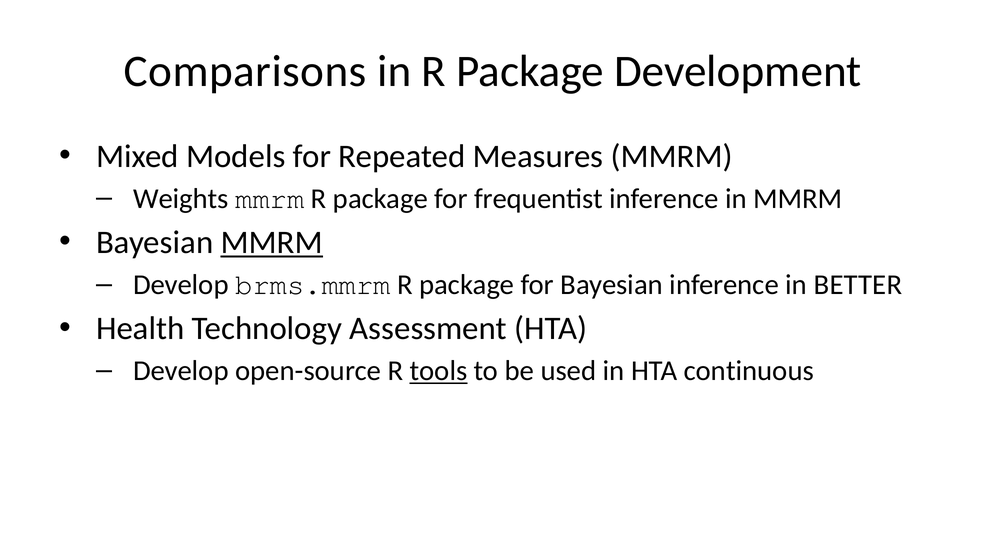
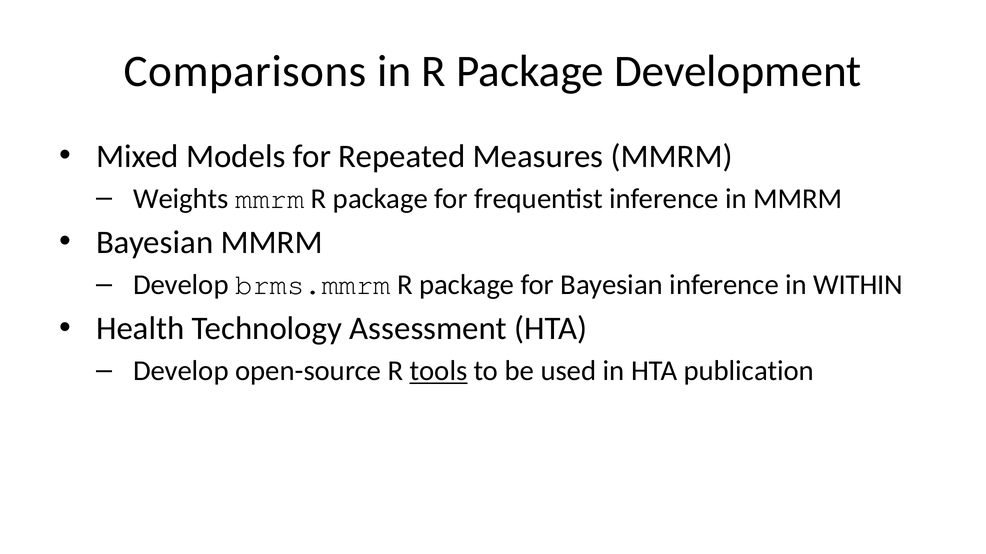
MMRM at (272, 243) underline: present -> none
BETTER: BETTER -> WITHIN
continuous: continuous -> publication
